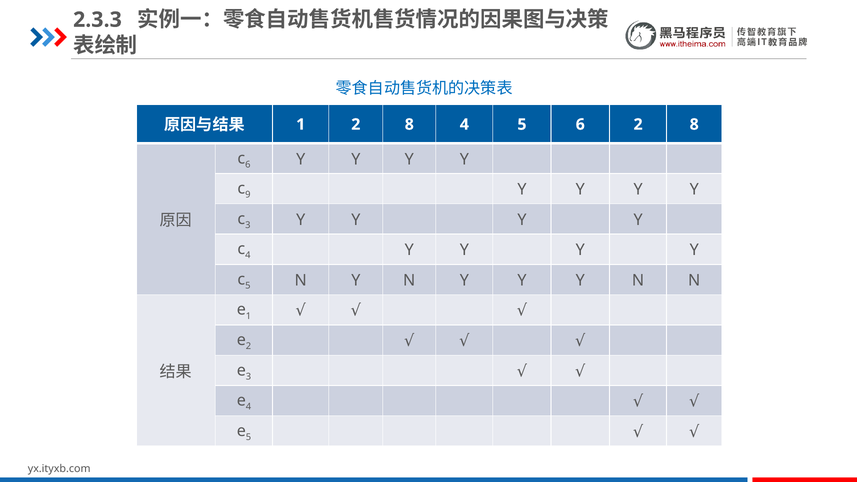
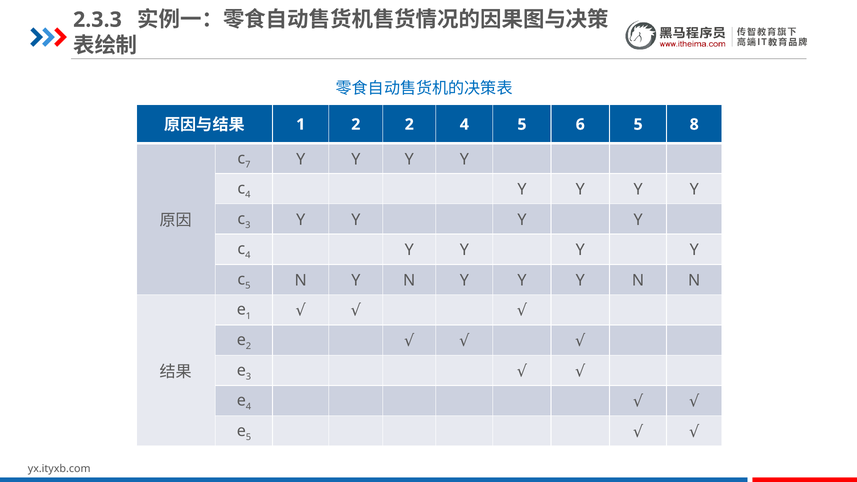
1 2 8: 8 -> 2
6 2: 2 -> 5
6 at (248, 165): 6 -> 7
9 at (248, 195): 9 -> 4
